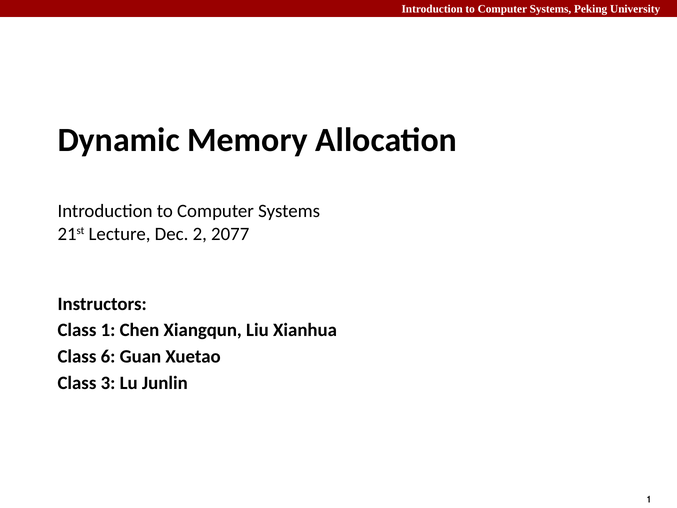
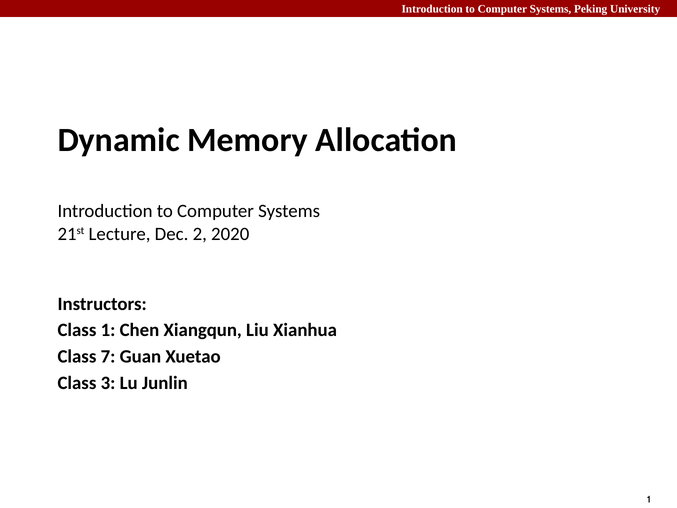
2077: 2077 -> 2020
6: 6 -> 7
